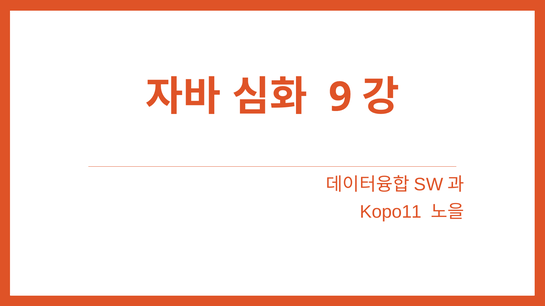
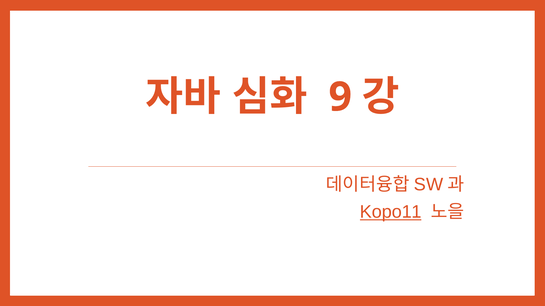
Kopo11 underline: none -> present
